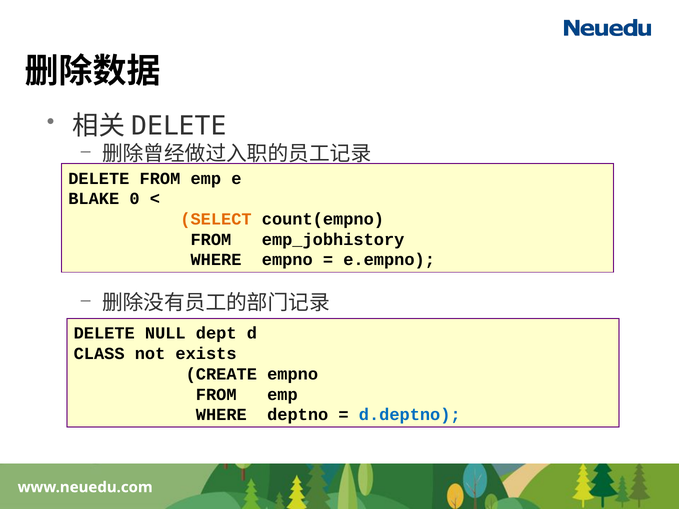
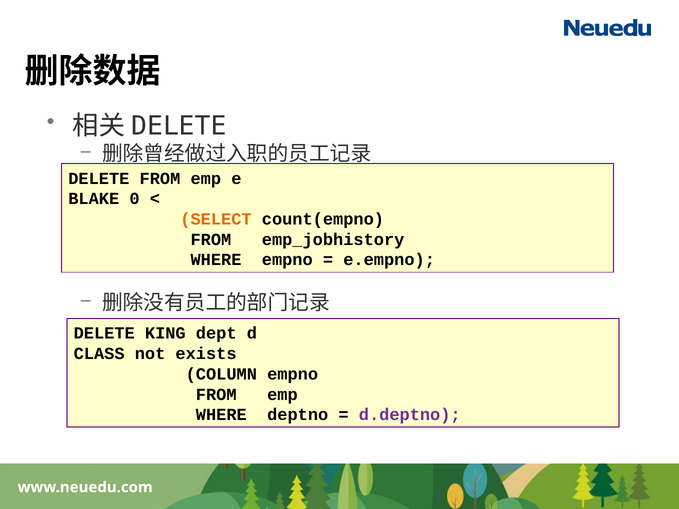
NULL: NULL -> KING
CREATE: CREATE -> COLUMN
d.deptno colour: blue -> purple
